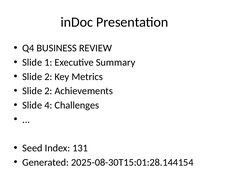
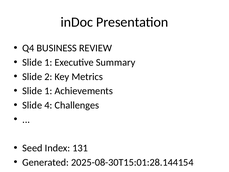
2 at (48, 91): 2 -> 1
